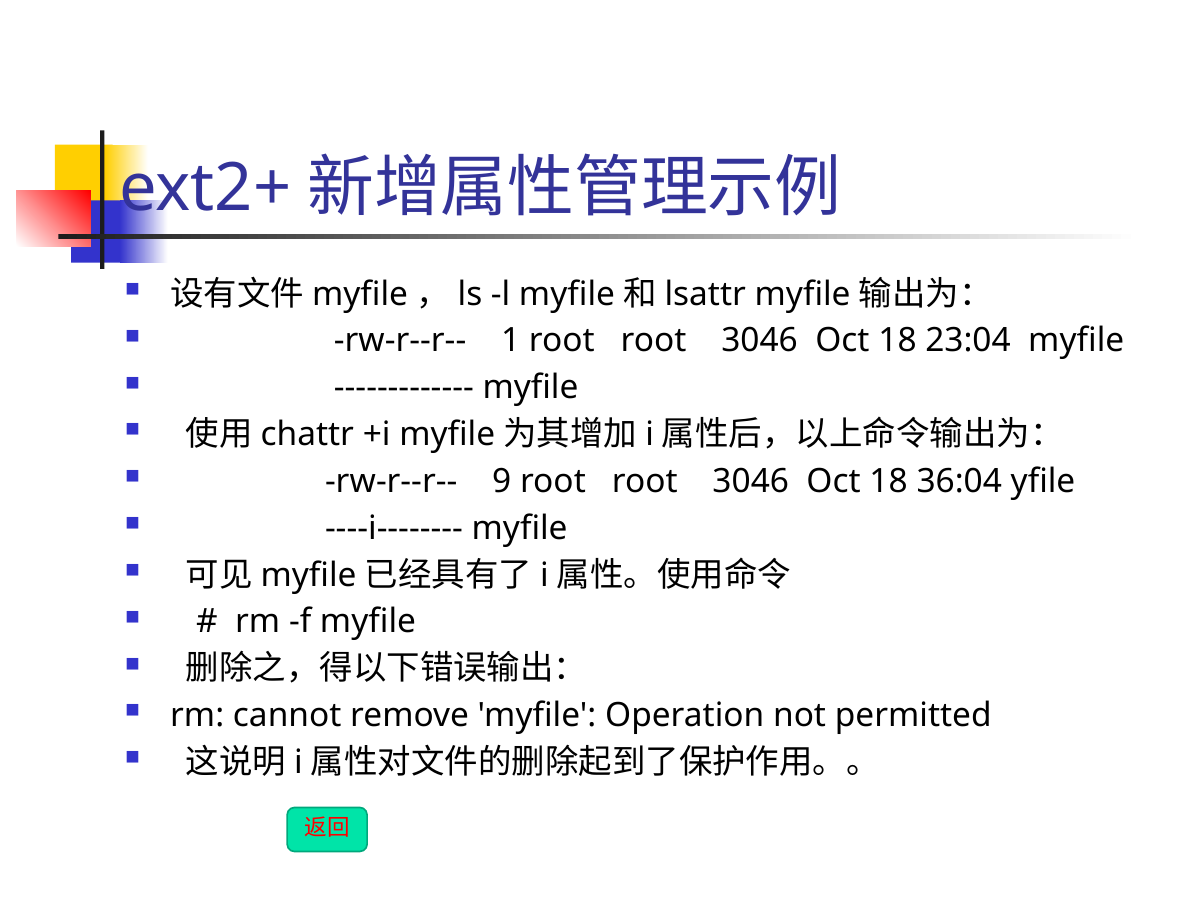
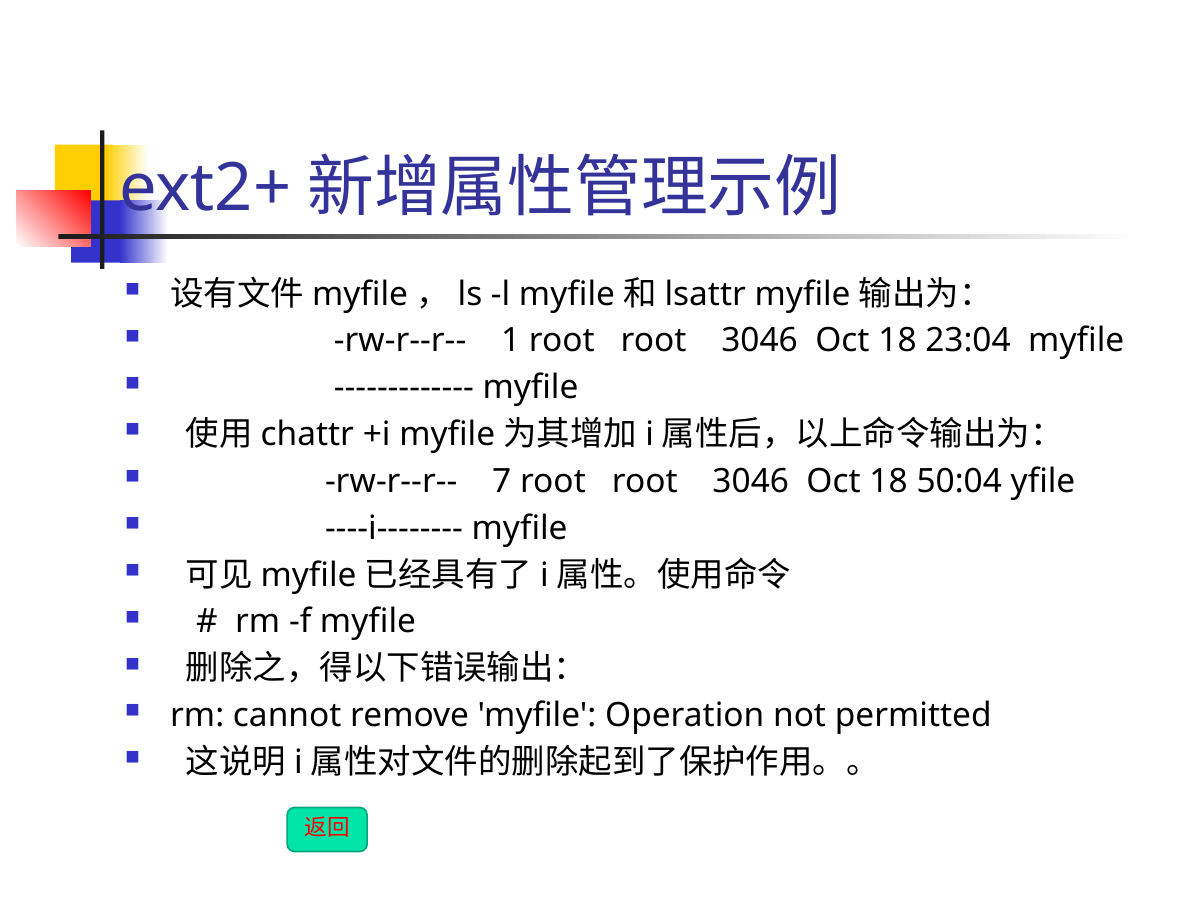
9: 9 -> 7
36:04: 36:04 -> 50:04
